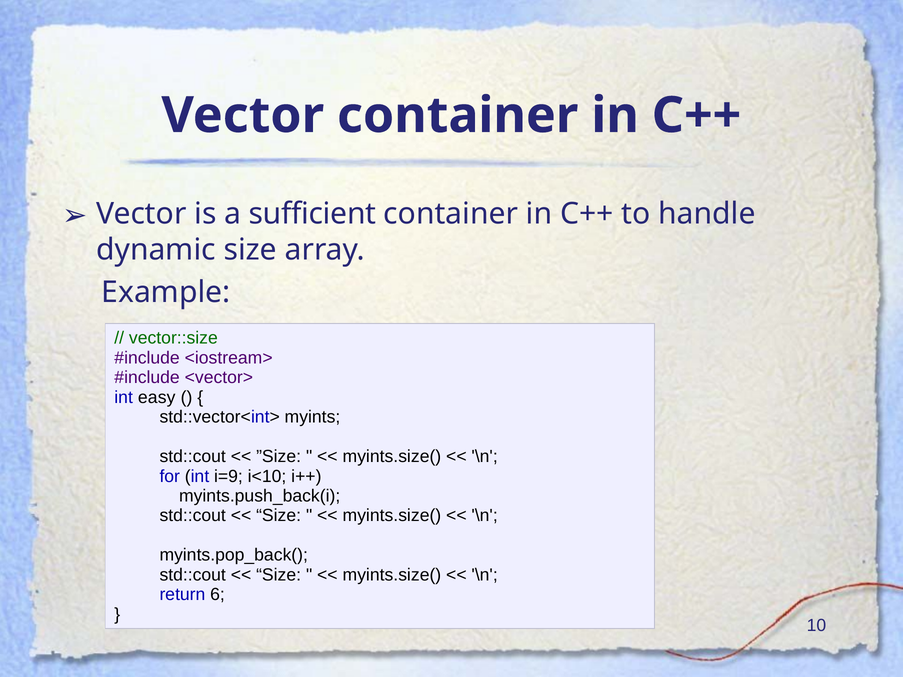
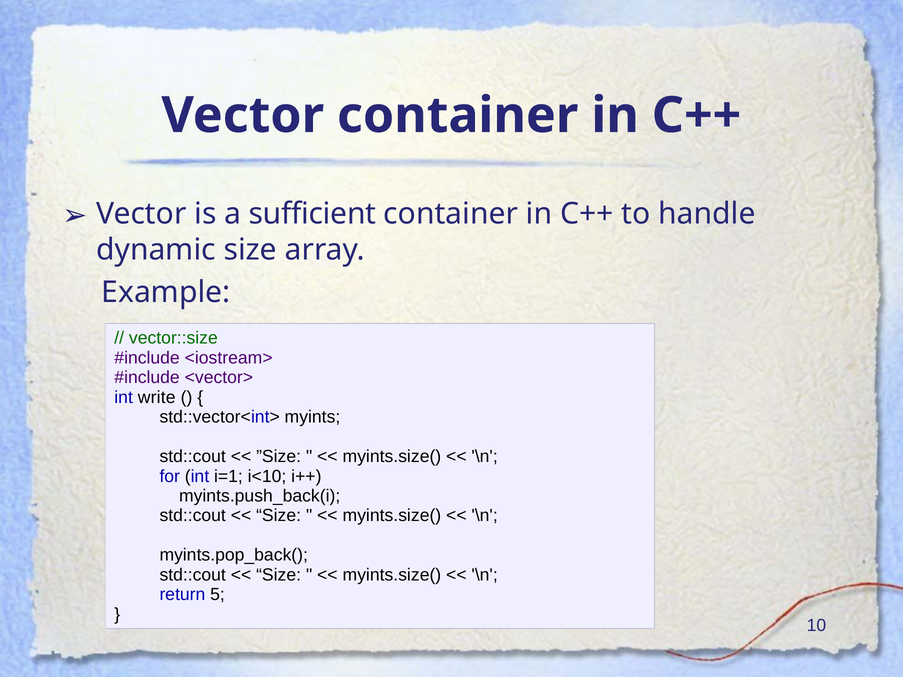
easy: easy -> write
i=9: i=9 -> i=1
6: 6 -> 5
